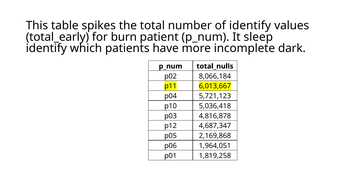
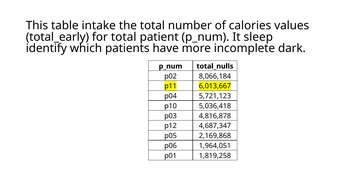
spikes: spikes -> intake
of identify: identify -> calories
for burn: burn -> total
